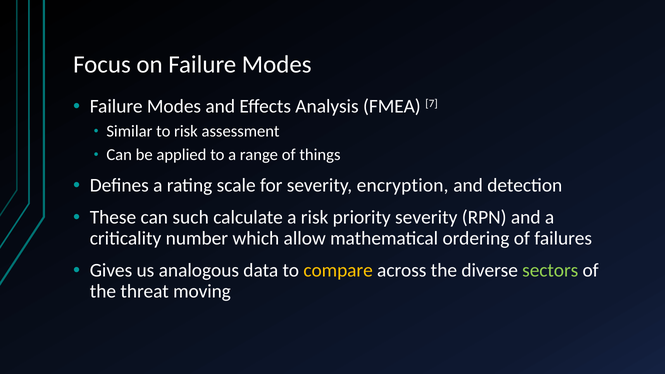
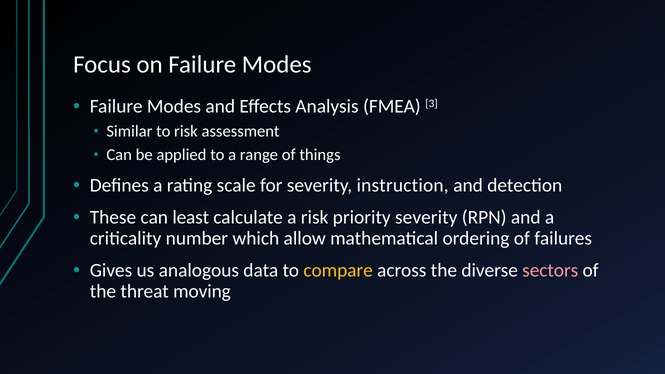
7: 7 -> 3
encryption: encryption -> instruction
such: such -> least
sectors colour: light green -> pink
